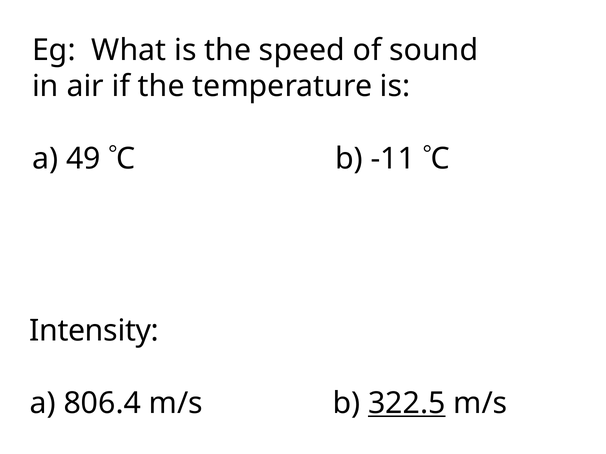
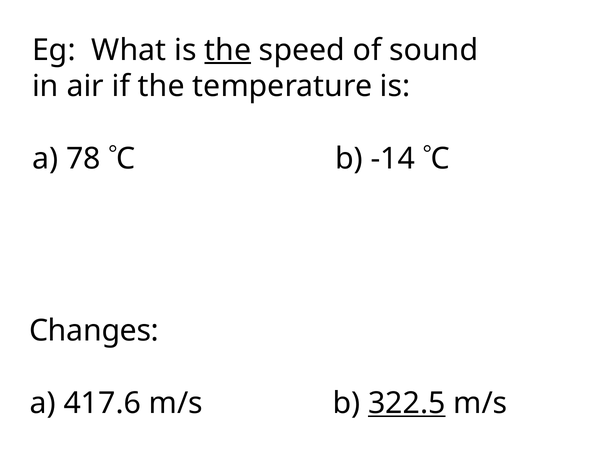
the at (228, 50) underline: none -> present
49: 49 -> 78
-11: -11 -> -14
Intensity: Intensity -> Changes
806.4: 806.4 -> 417.6
